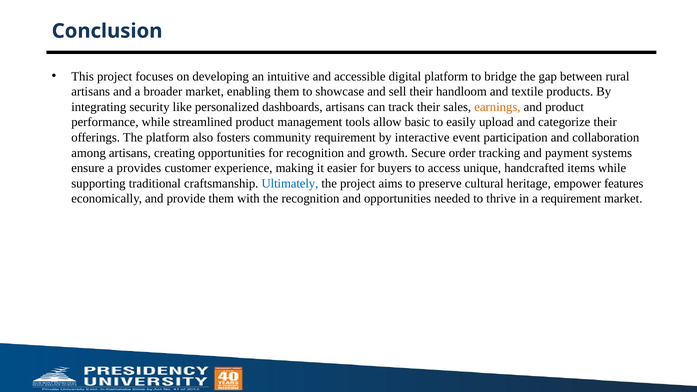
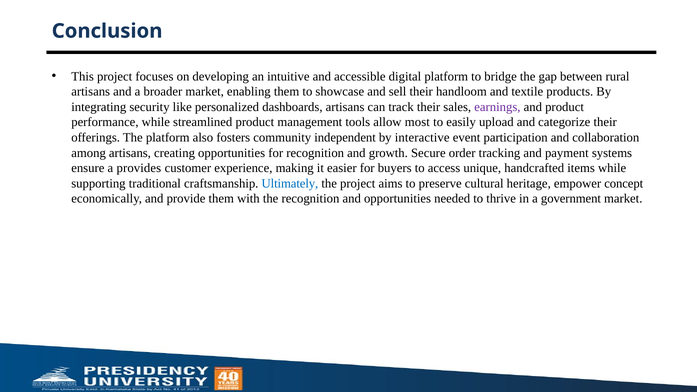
earnings colour: orange -> purple
basic: basic -> most
community requirement: requirement -> independent
features: features -> concept
a requirement: requirement -> government
